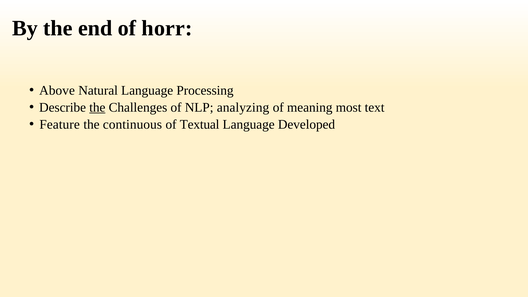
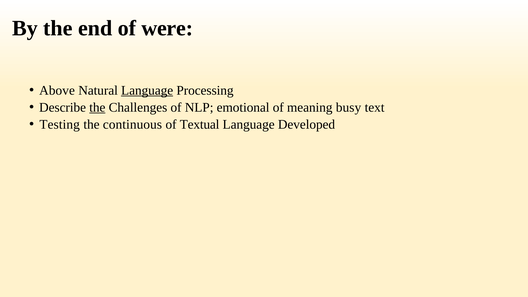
horr: horr -> were
Language at (147, 90) underline: none -> present
analyzing: analyzing -> emotional
most: most -> busy
Feature: Feature -> Testing
